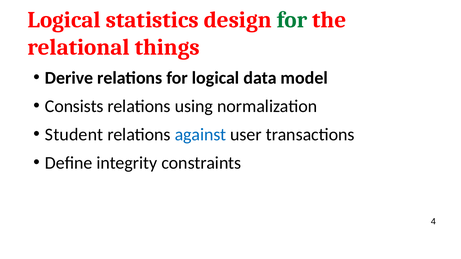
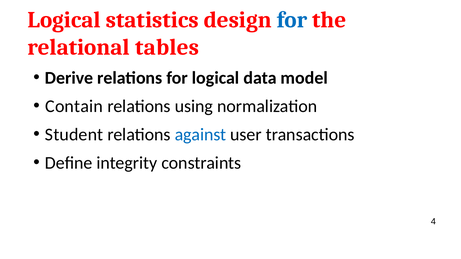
for at (292, 20) colour: green -> blue
things: things -> tables
Consists: Consists -> Contain
